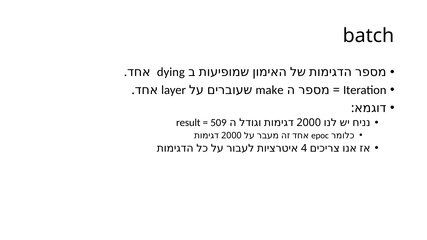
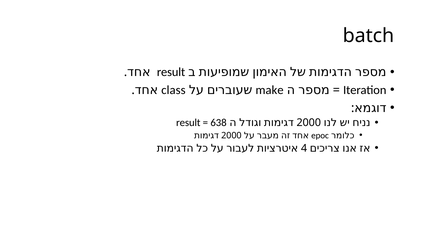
dying at (171, 72): dying -> result
layer: layer -> class
509: 509 -> 638
